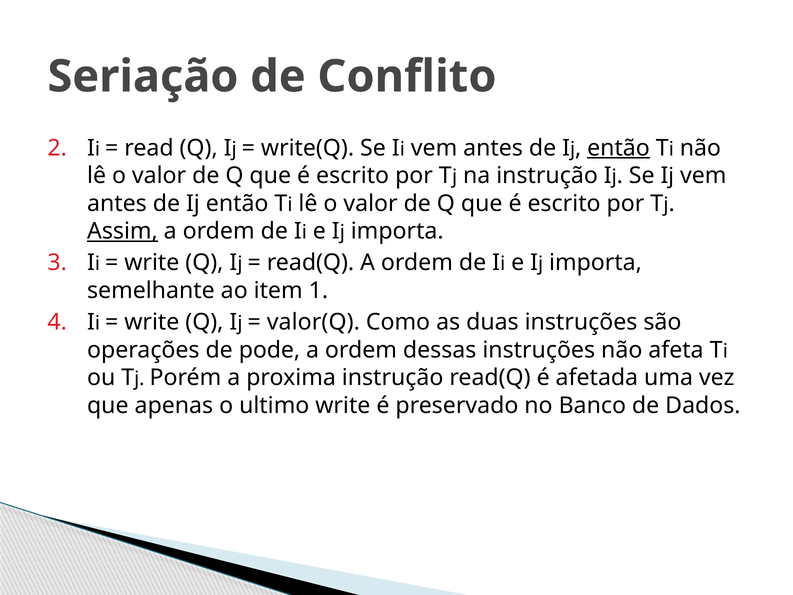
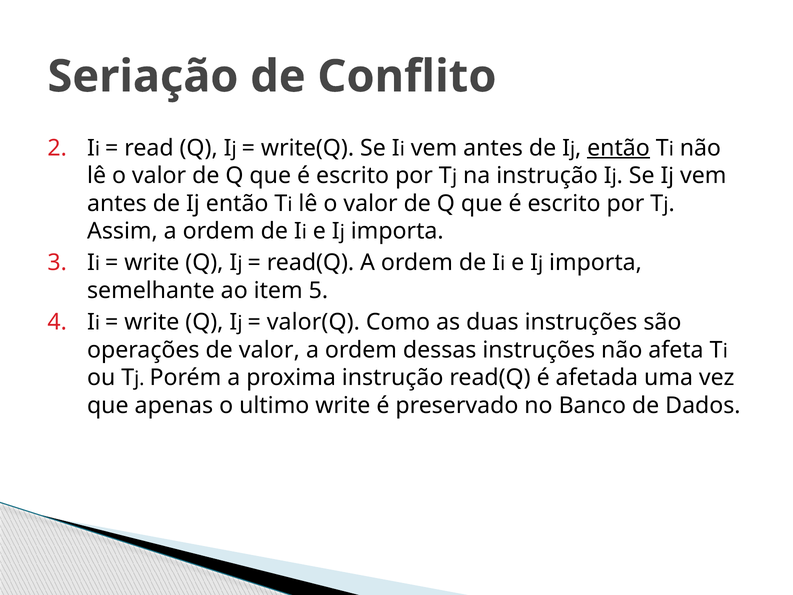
Assim underline: present -> none
1: 1 -> 5
de pode: pode -> valor
